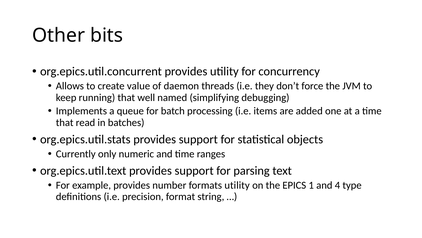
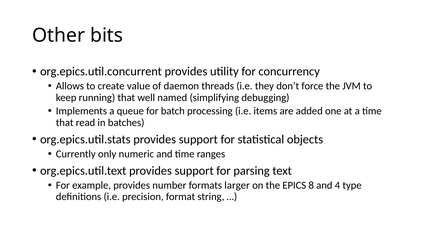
formats utility: utility -> larger
1: 1 -> 8
